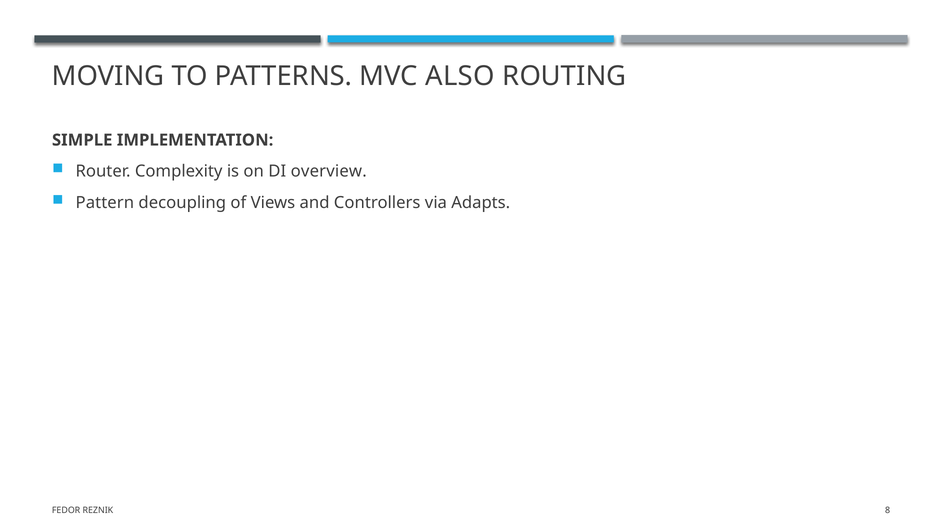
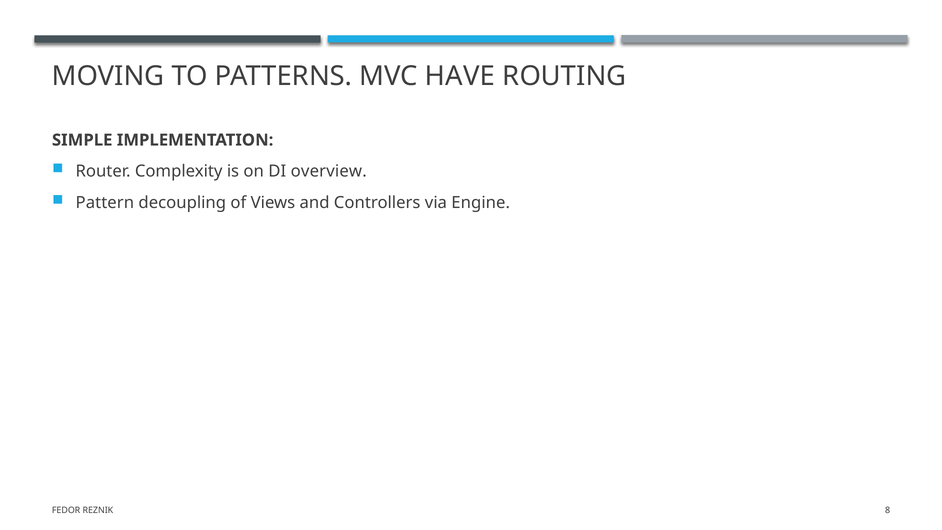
ALSO: ALSO -> HAVE
Adapts: Adapts -> Engine
